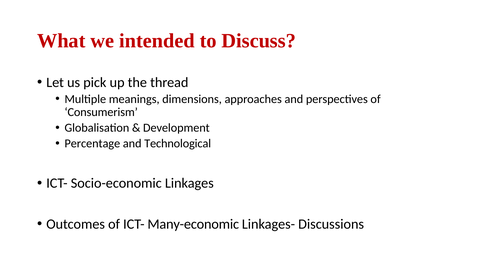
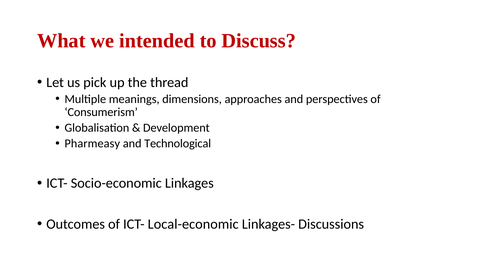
Percentage: Percentage -> Pharmeasy
Many-economic: Many-economic -> Local-economic
